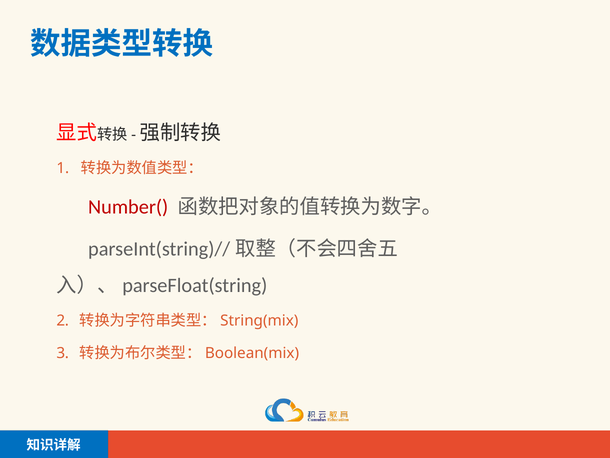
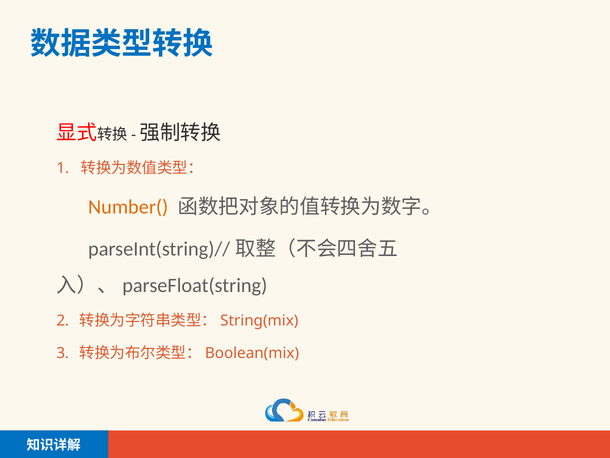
Number( colour: red -> orange
